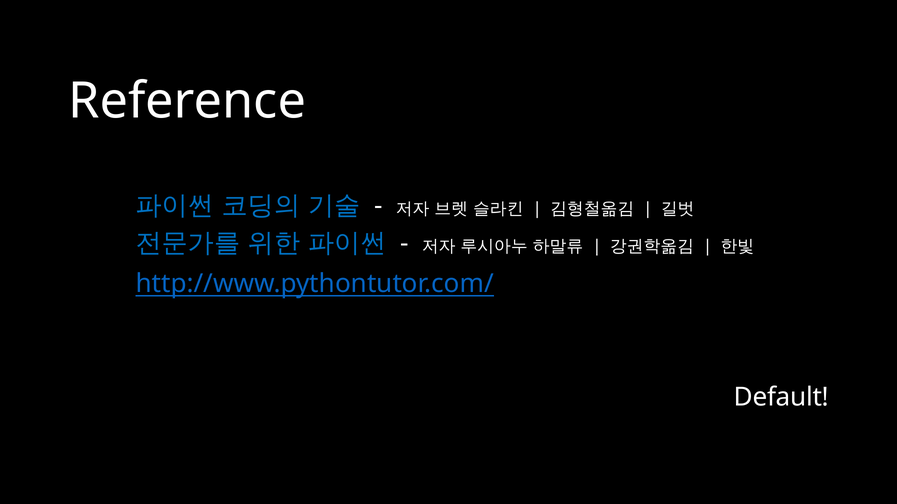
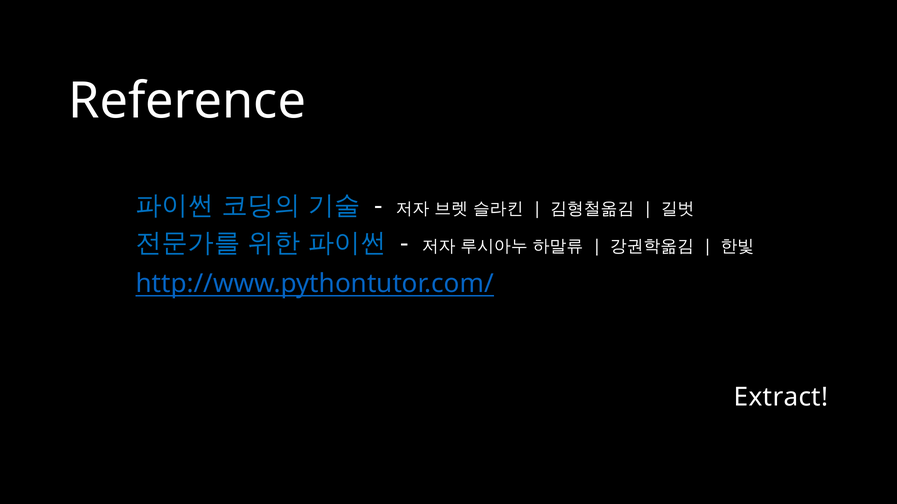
Default: Default -> Extract
